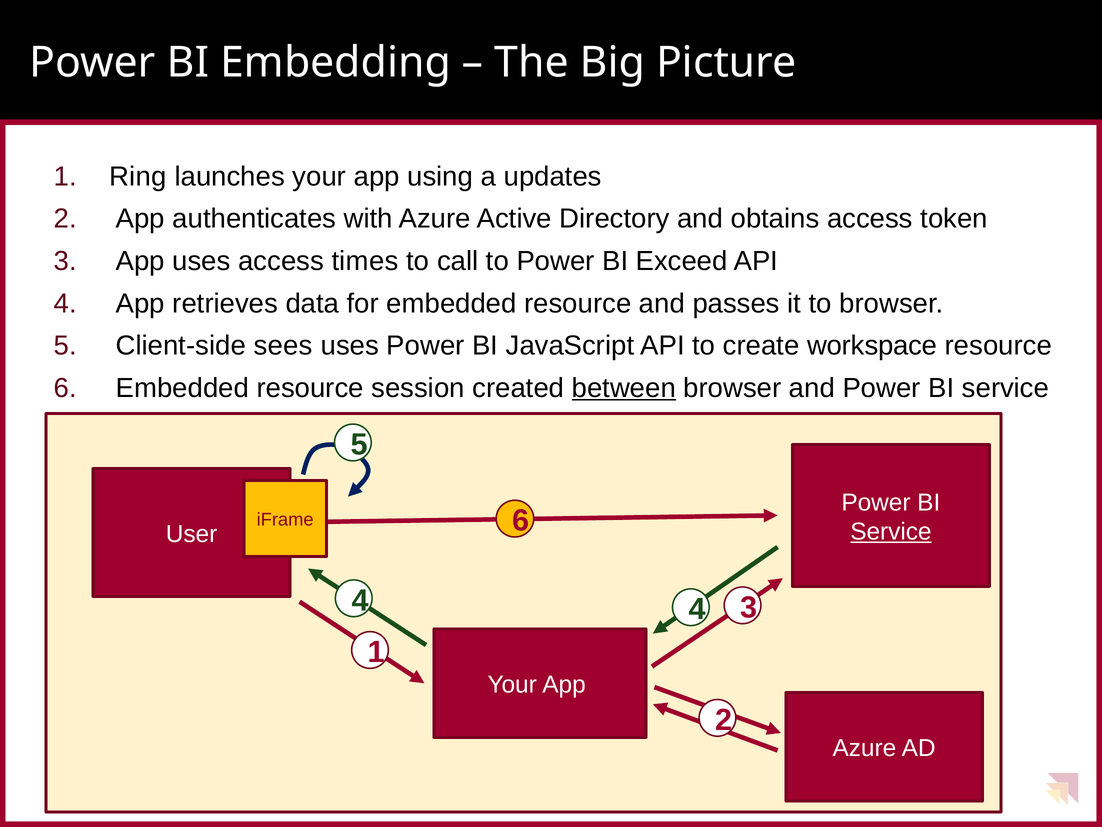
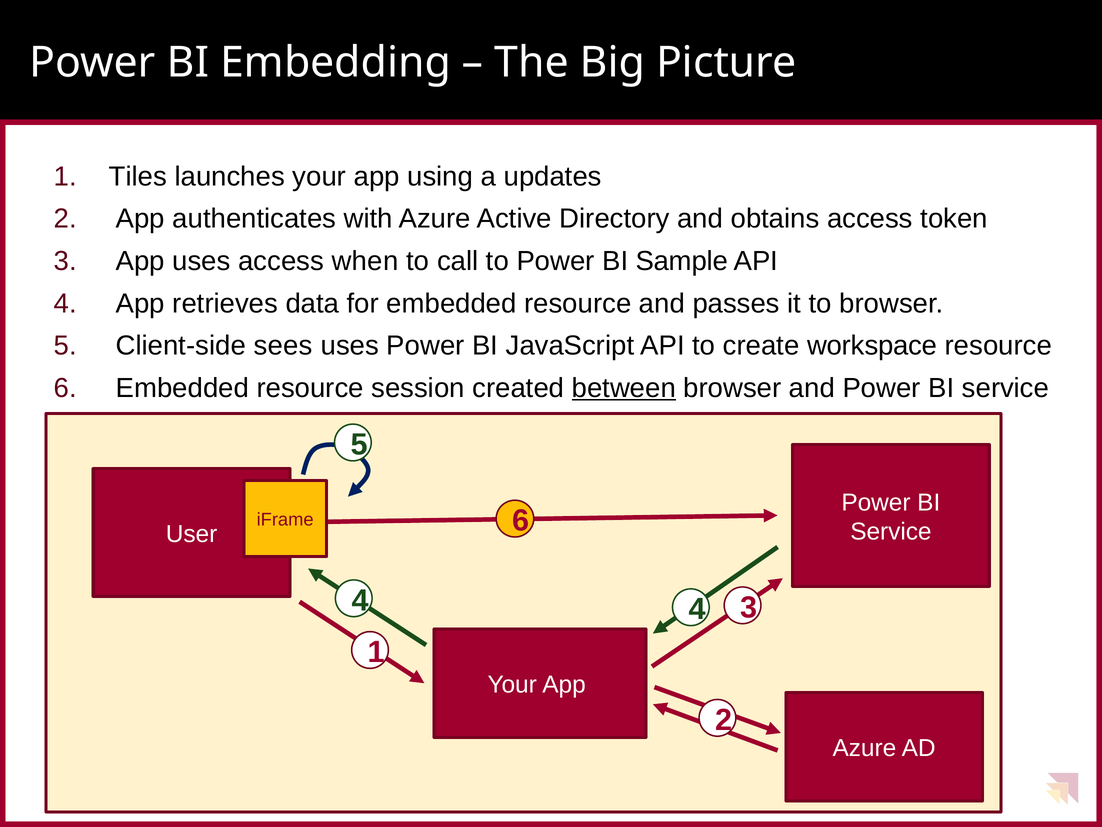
Ring: Ring -> Tiles
times: times -> when
Exceed: Exceed -> Sample
Service at (891, 532) underline: present -> none
